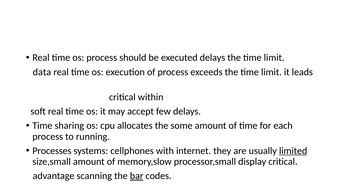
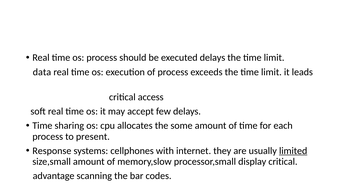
within: within -> access
running: running -> present
Processes: Processes -> Response
bar underline: present -> none
